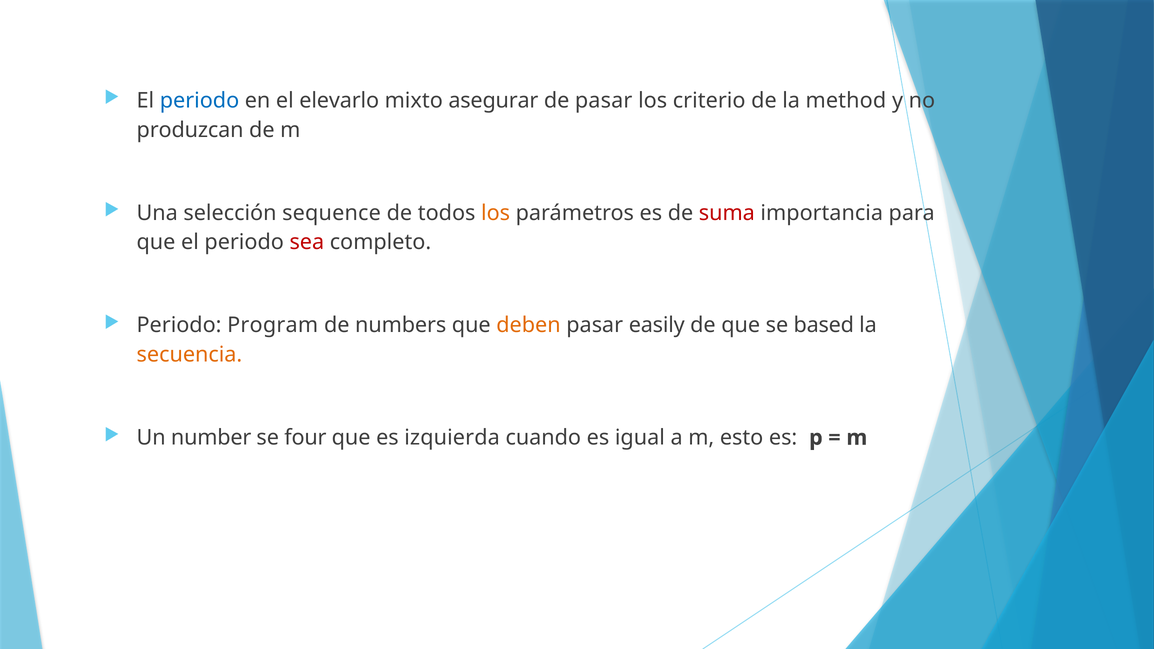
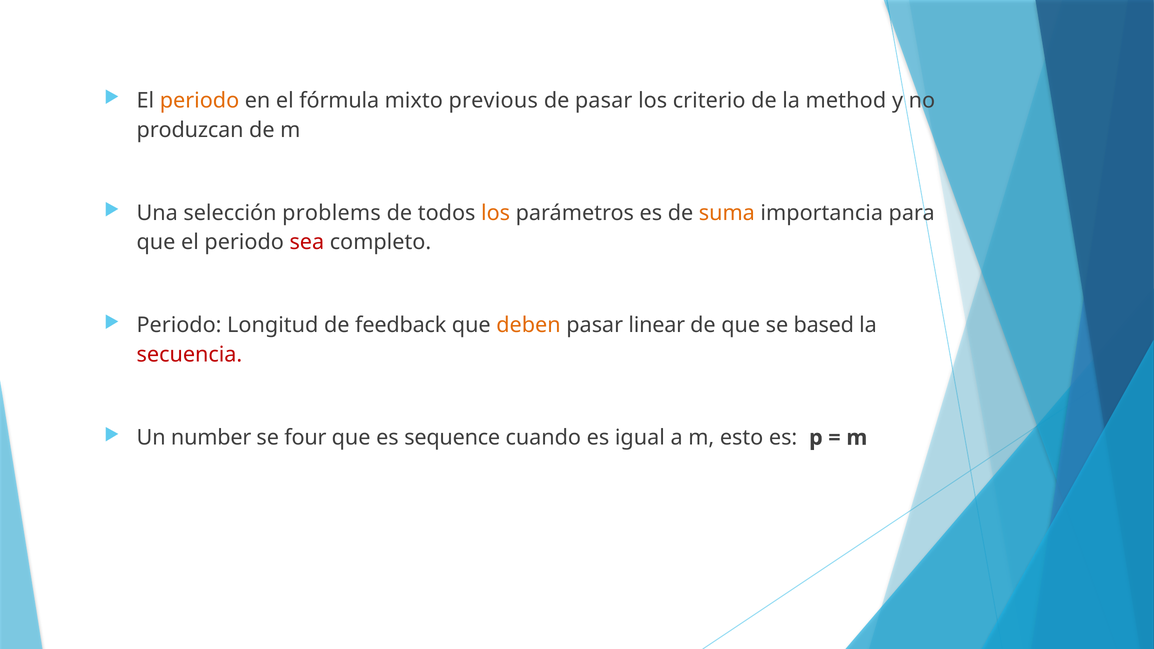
periodo at (200, 101) colour: blue -> orange
elevarlo: elevarlo -> fórmula
asegurar: asegurar -> previous
sequence: sequence -> problems
suma colour: red -> orange
Program: Program -> Longitud
numbers: numbers -> feedback
easily: easily -> linear
secuencia colour: orange -> red
izquierda: izquierda -> sequence
